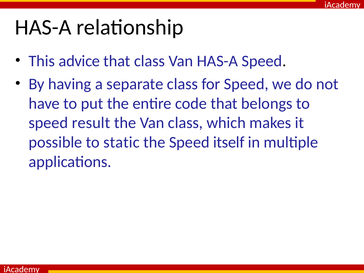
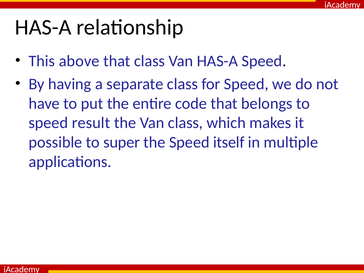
advice: advice -> above
static: static -> super
